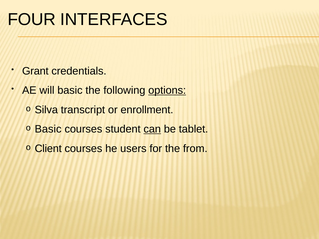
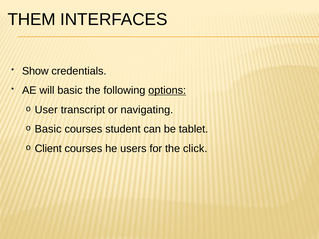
FOUR: FOUR -> THEM
Grant: Grant -> Show
Silva: Silva -> User
enrollment: enrollment -> navigating
can underline: present -> none
from: from -> click
